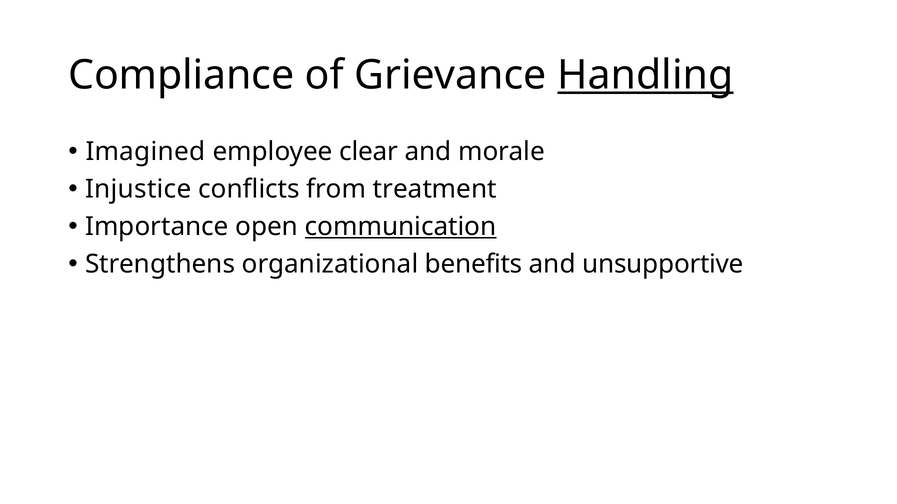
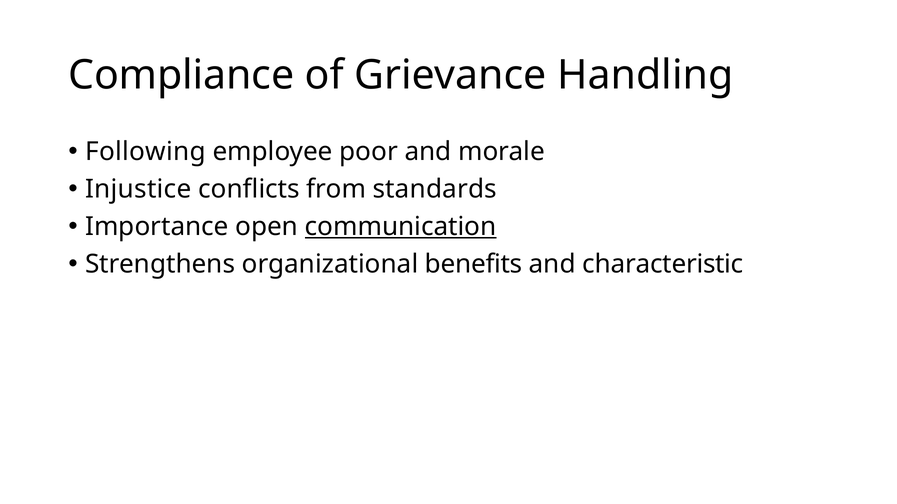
Handling underline: present -> none
Imagined: Imagined -> Following
clear: clear -> poor
treatment: treatment -> standards
unsupportive: unsupportive -> characteristic
